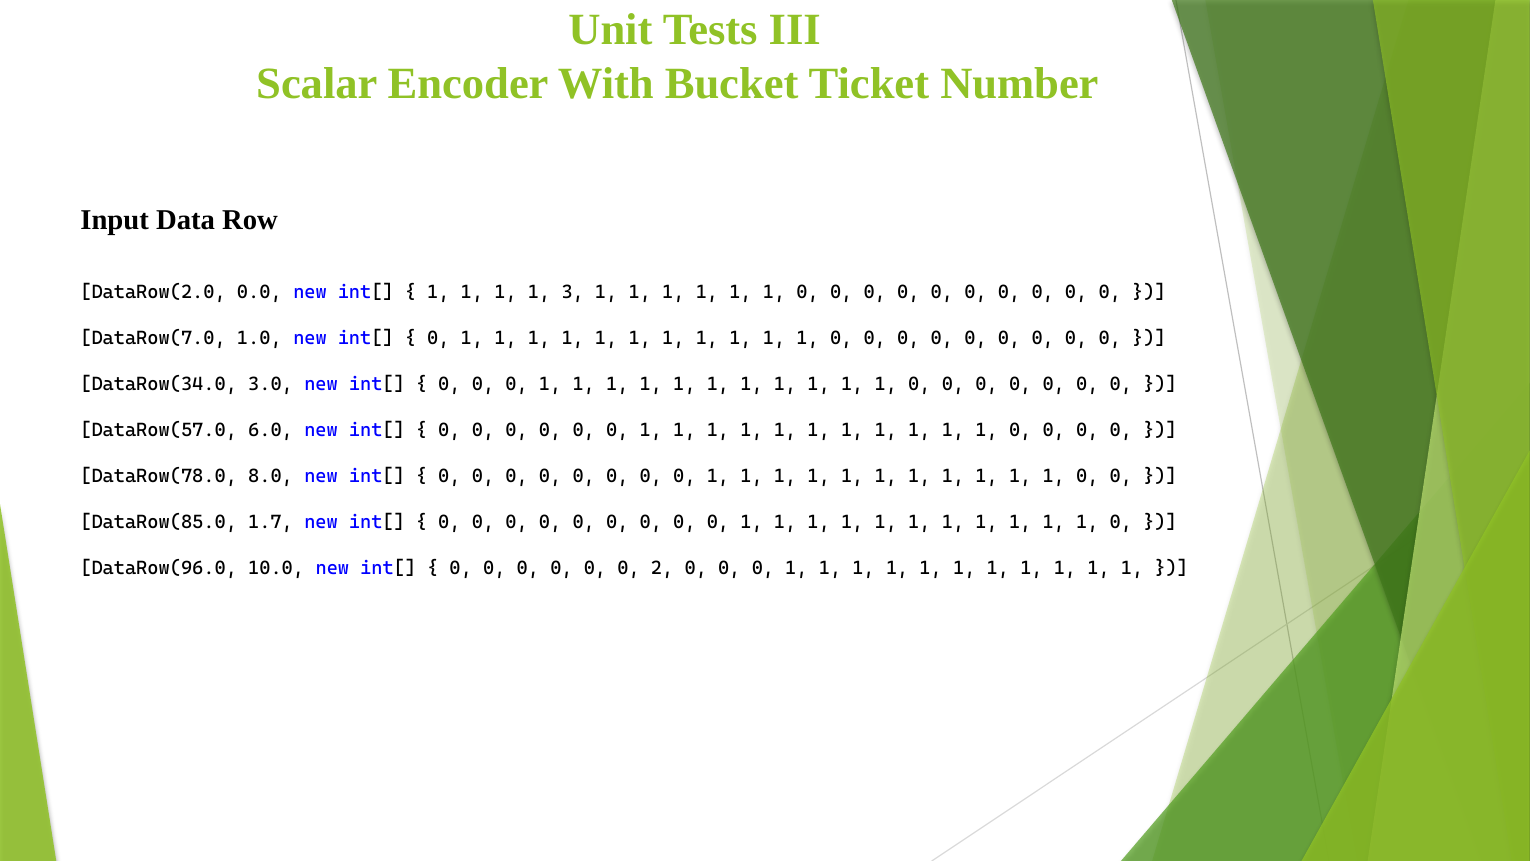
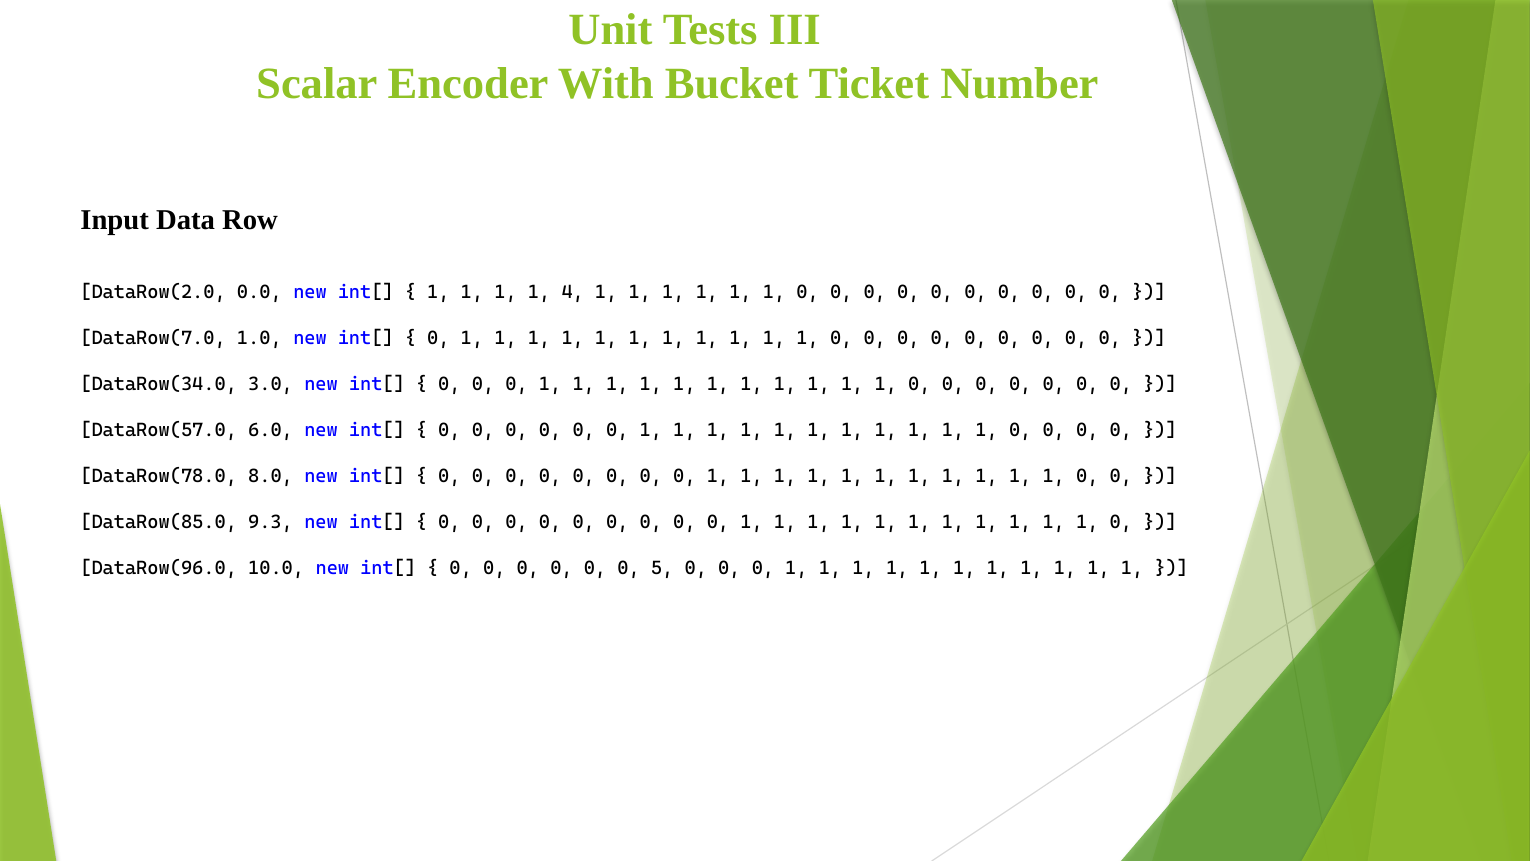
3: 3 -> 4
1.7: 1.7 -> 9.3
2: 2 -> 5
